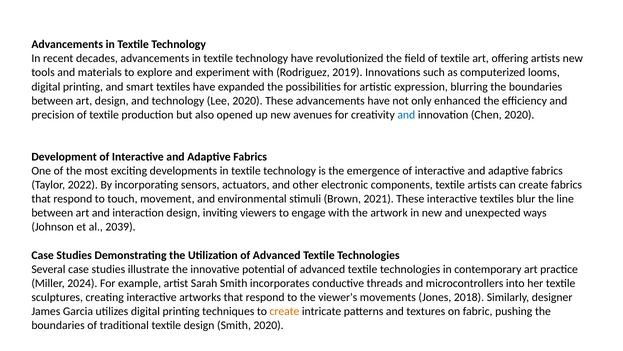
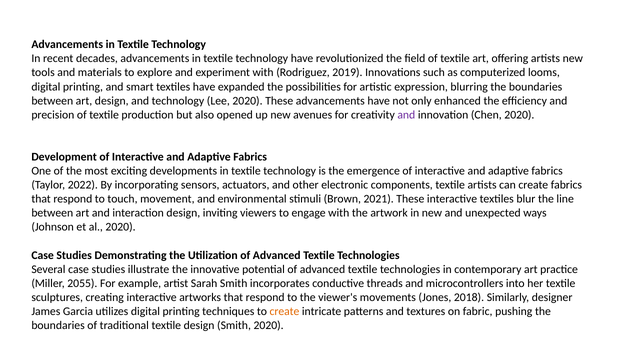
and at (406, 115) colour: blue -> purple
al 2039: 2039 -> 2020
2024: 2024 -> 2055
